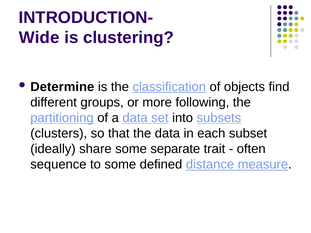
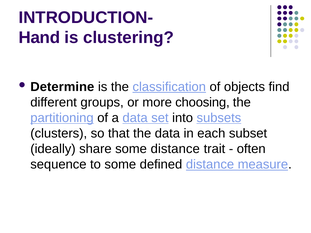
Wide: Wide -> Hand
following: following -> choosing
some separate: separate -> distance
